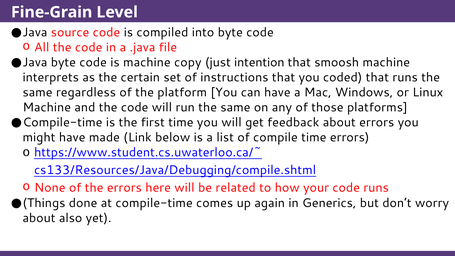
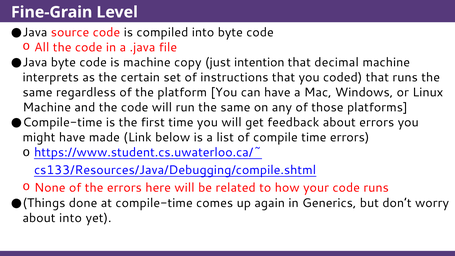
smoosh: smoosh -> decimal
about also: also -> into
